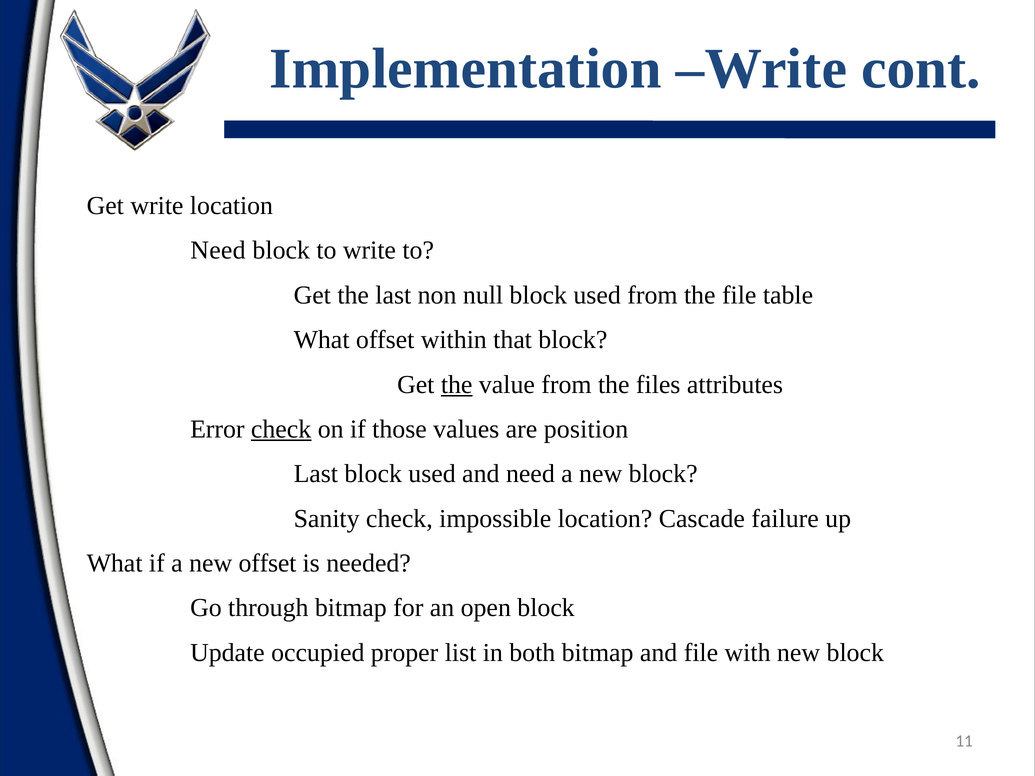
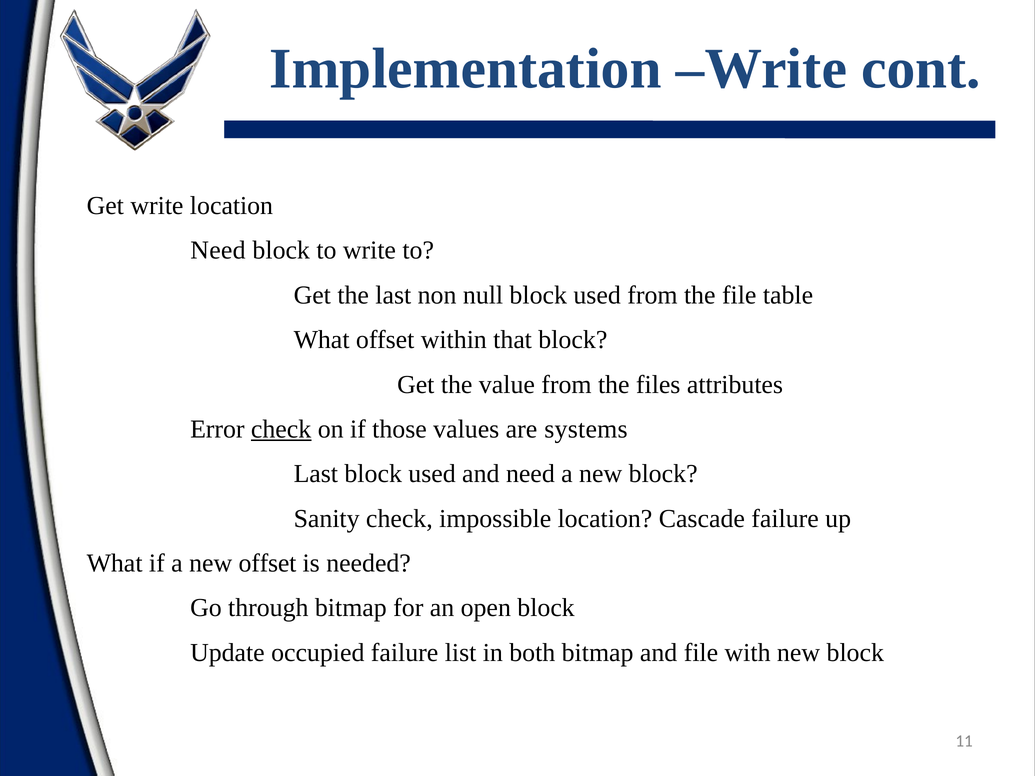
the at (457, 385) underline: present -> none
position: position -> systems
occupied proper: proper -> failure
